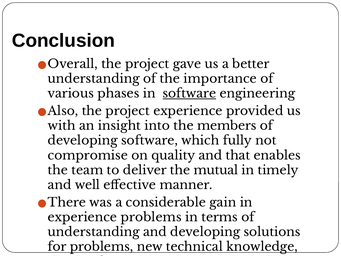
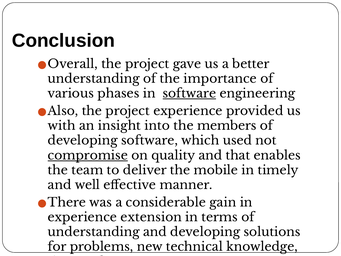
fully: fully -> used
compromise underline: none -> present
mutual: mutual -> mobile
experience problems: problems -> extension
